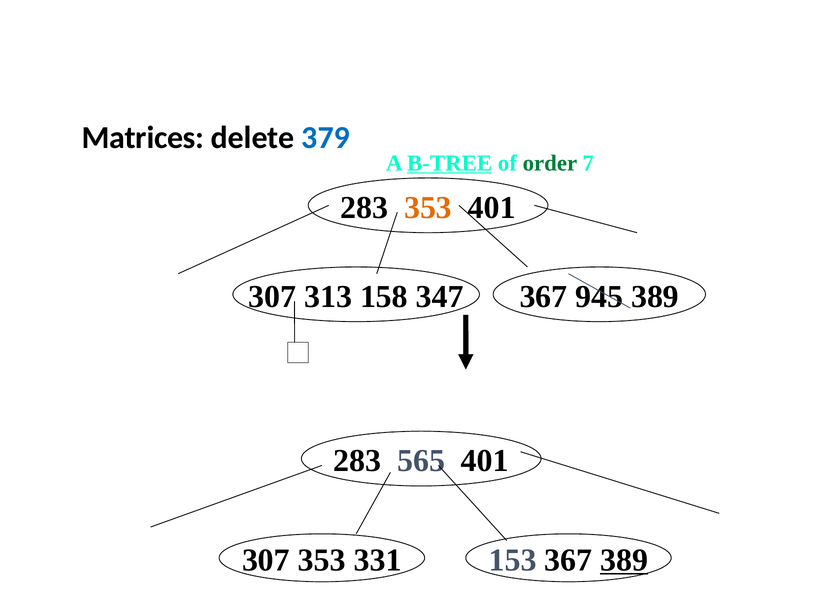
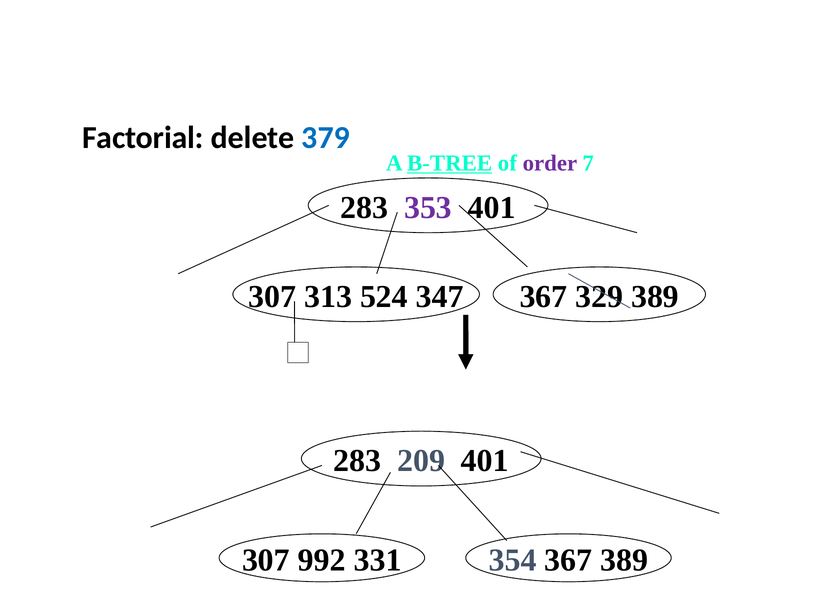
Matrices: Matrices -> Factorial
order colour: green -> purple
353 at (428, 208) colour: orange -> purple
158: 158 -> 524
945: 945 -> 329
565: 565 -> 209
307 353: 353 -> 992
153: 153 -> 354
389 at (624, 560) underline: present -> none
